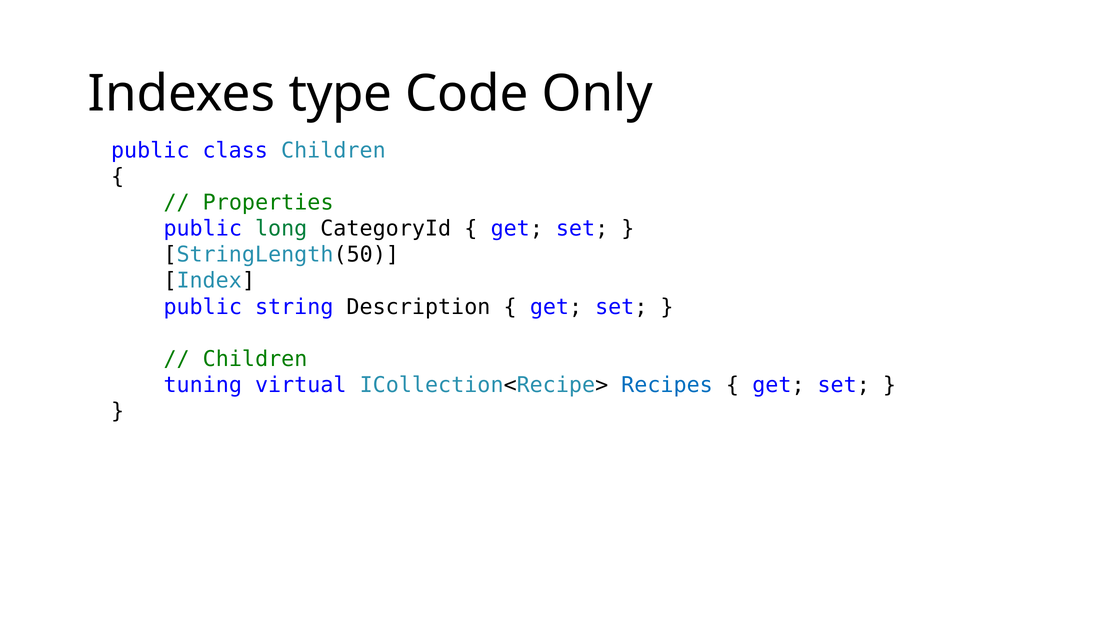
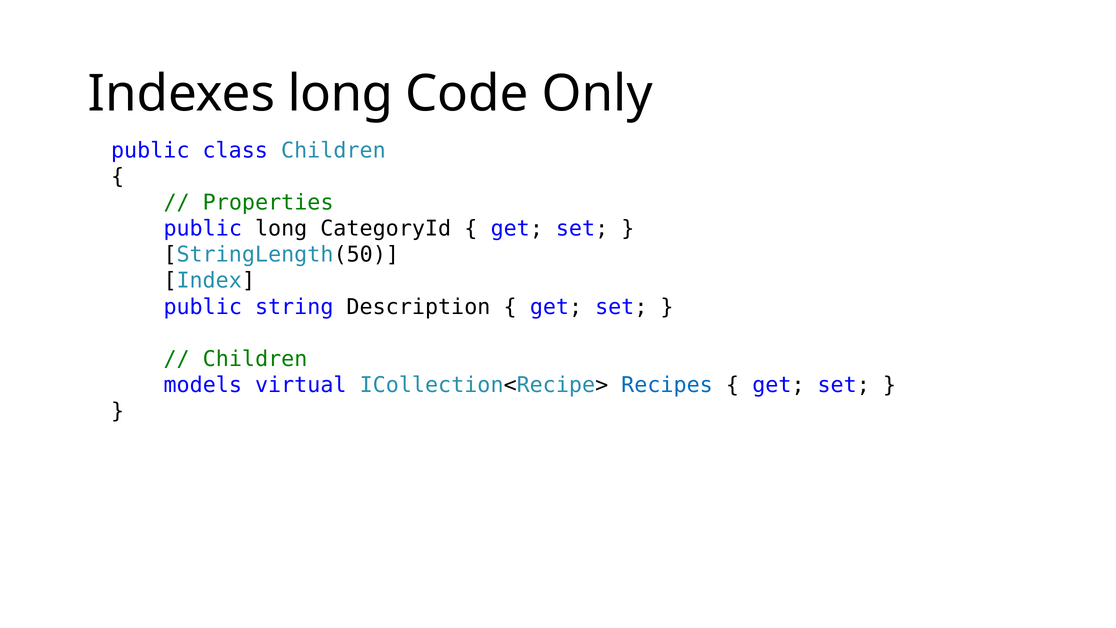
Indexes type: type -> long
long at (281, 229) colour: green -> black
tuning: tuning -> models
